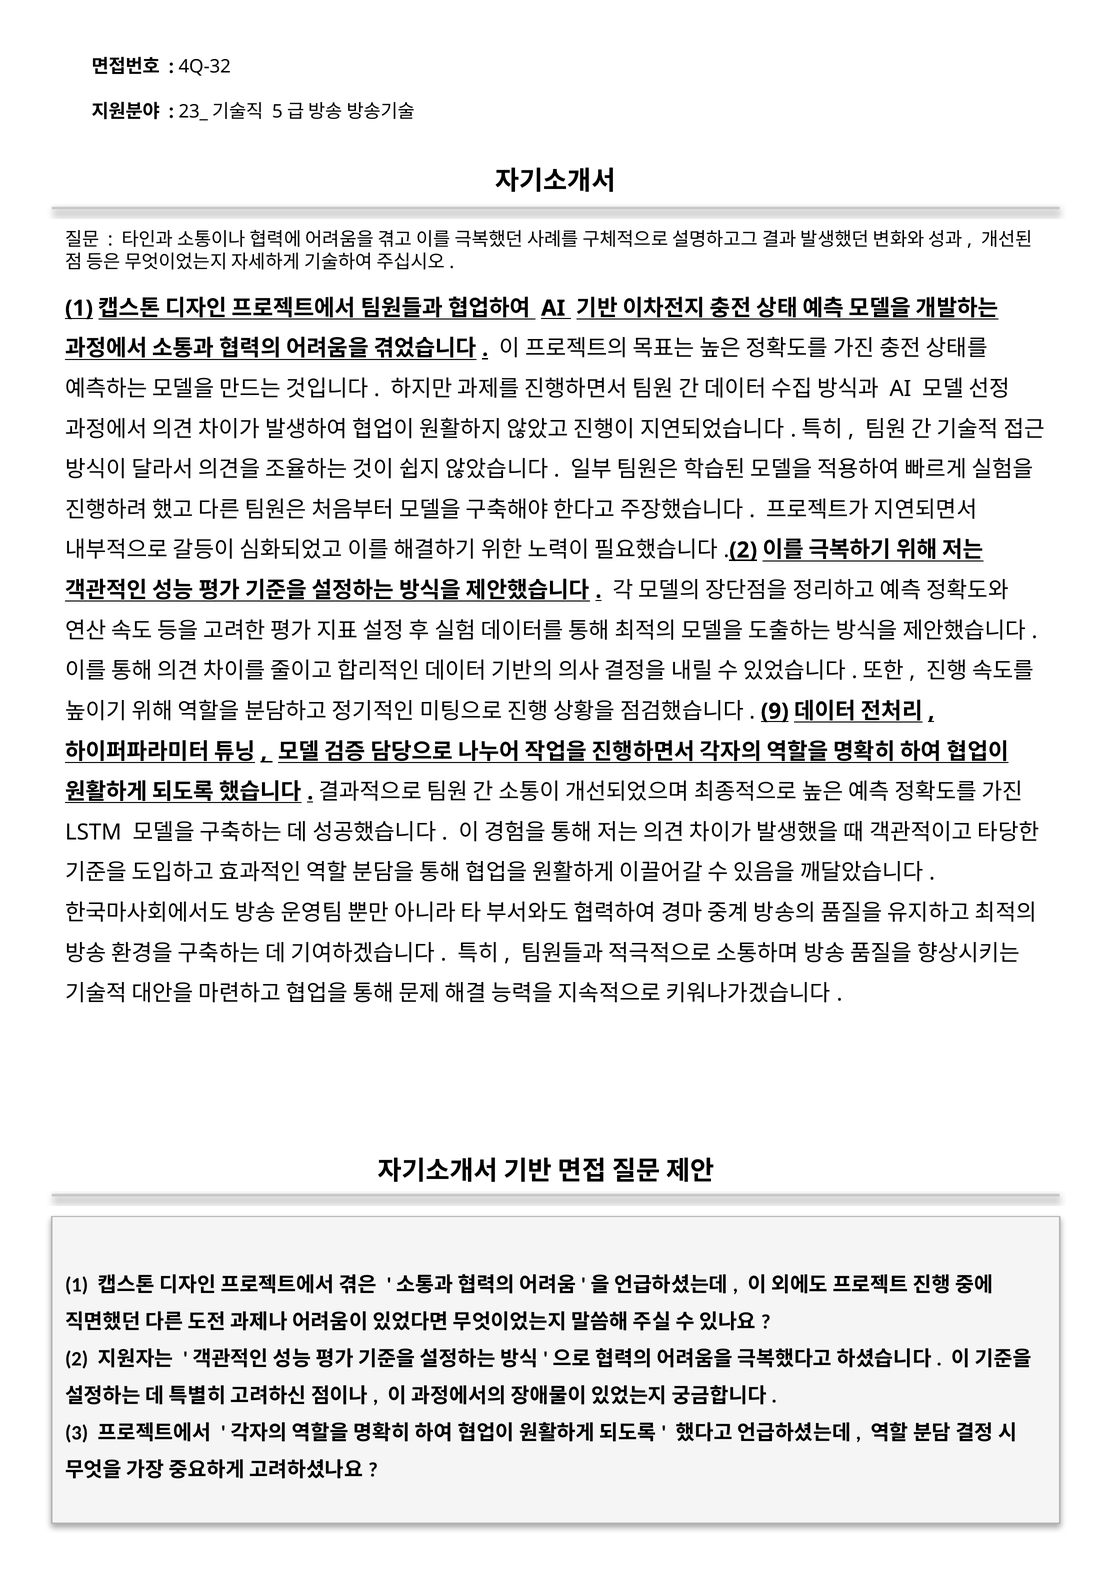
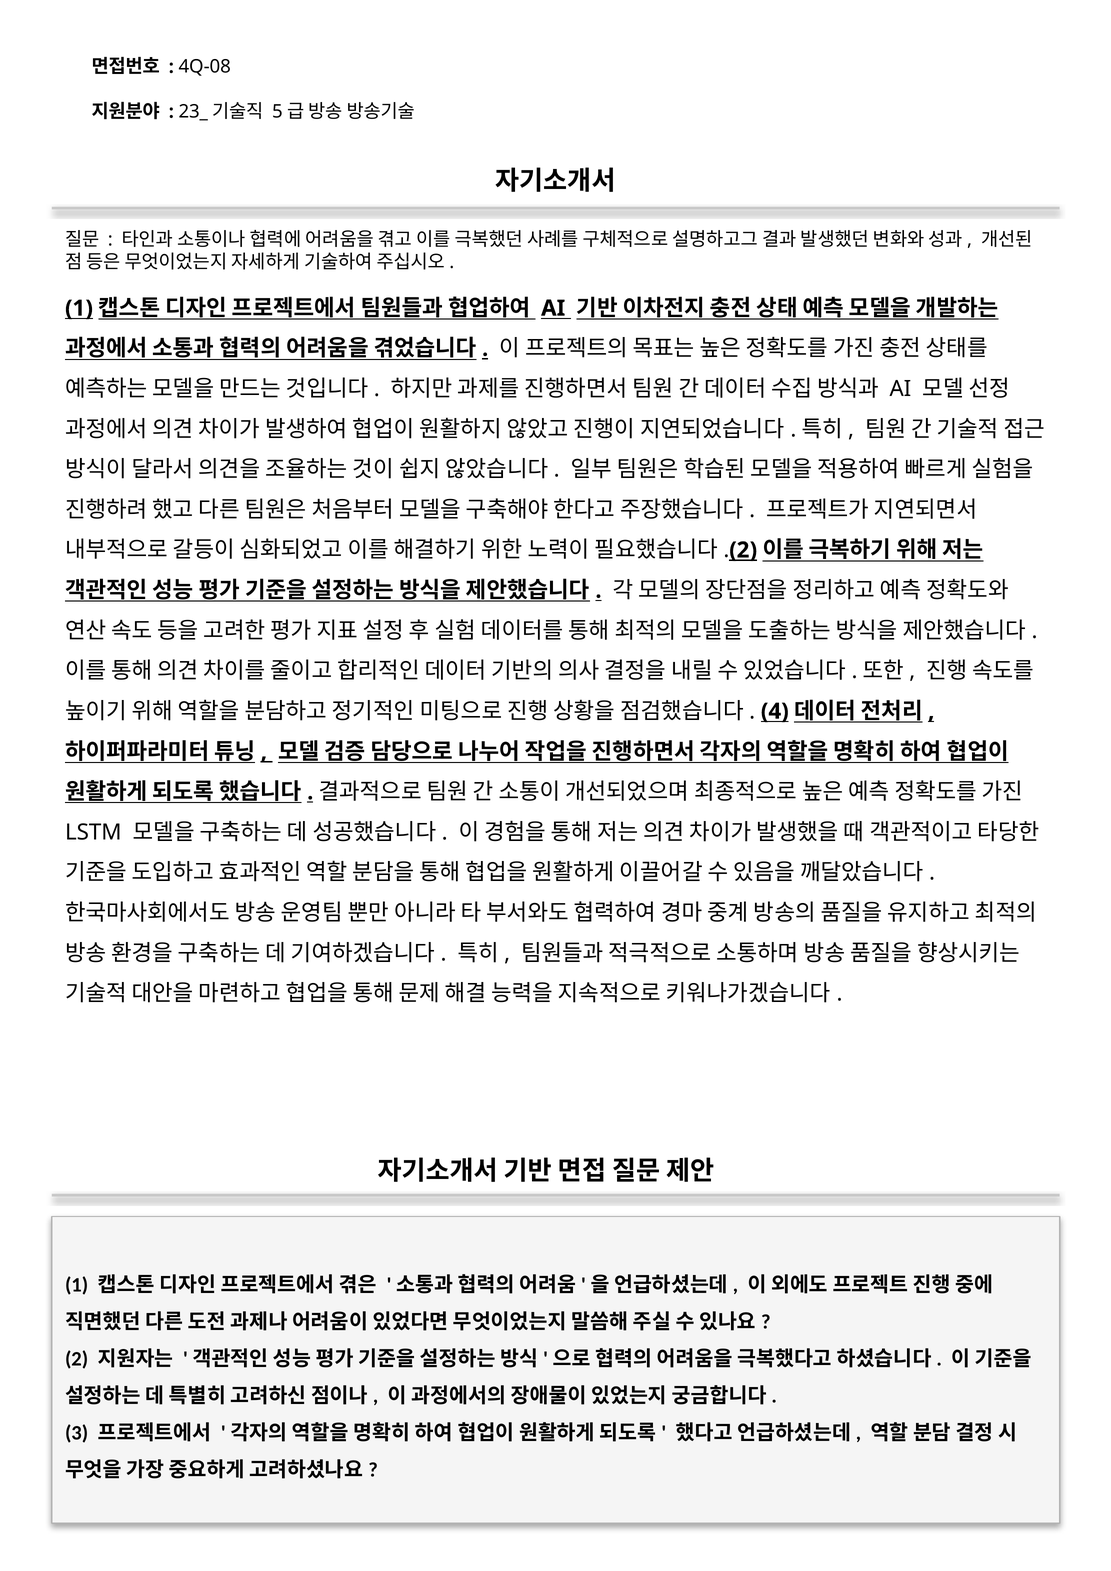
4Q-32: 4Q-32 -> 4Q-08
9: 9 -> 4
